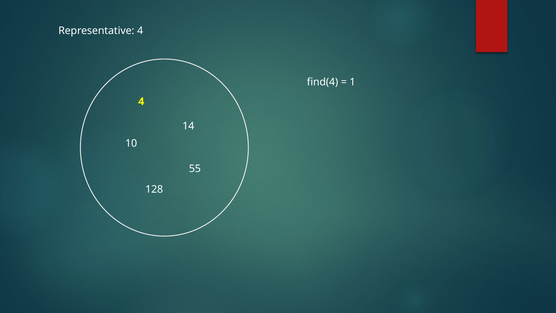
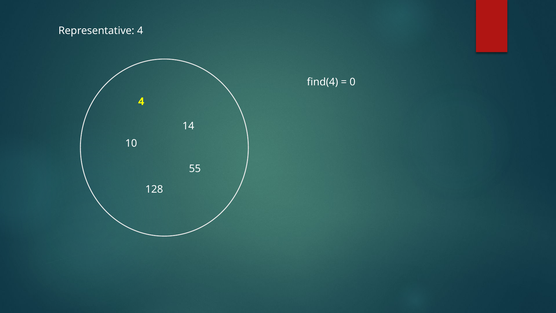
1: 1 -> 0
